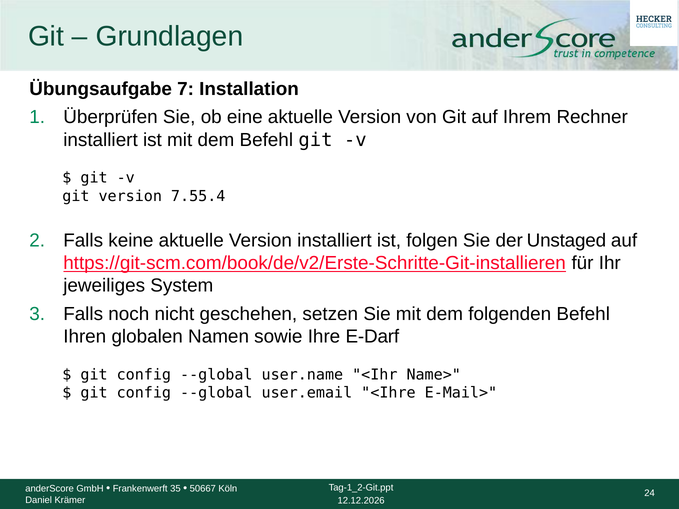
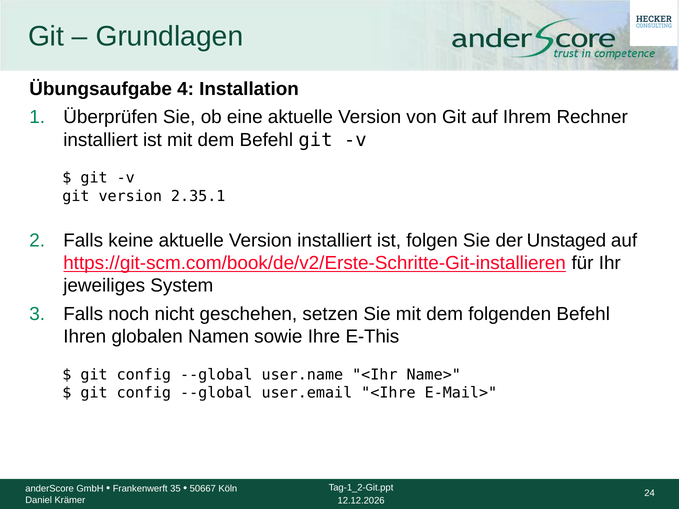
7: 7 -> 4
7.55.4: 7.55.4 -> 2.35.1
E-Darf: E-Darf -> E-This
